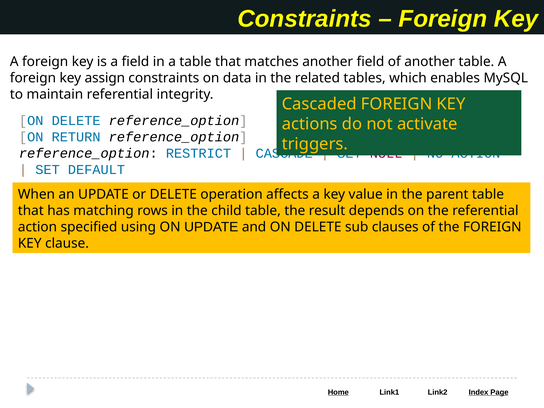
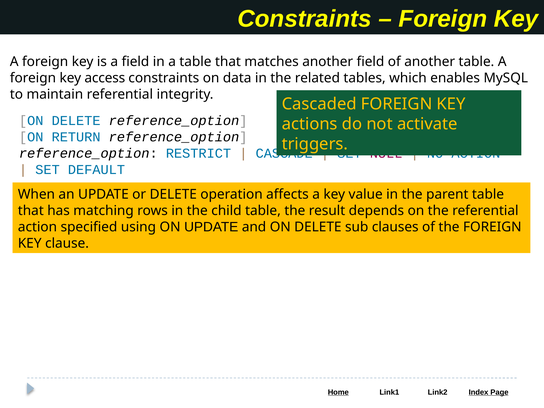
assign: assign -> access
